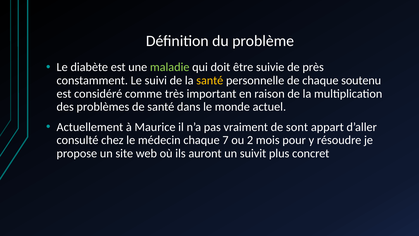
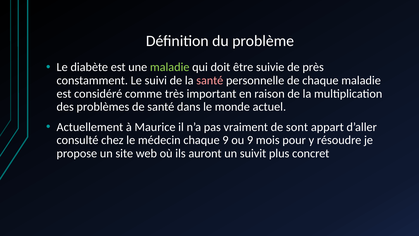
santé at (210, 80) colour: yellow -> pink
chaque soutenu: soutenu -> maladie
chaque 7: 7 -> 9
ou 2: 2 -> 9
